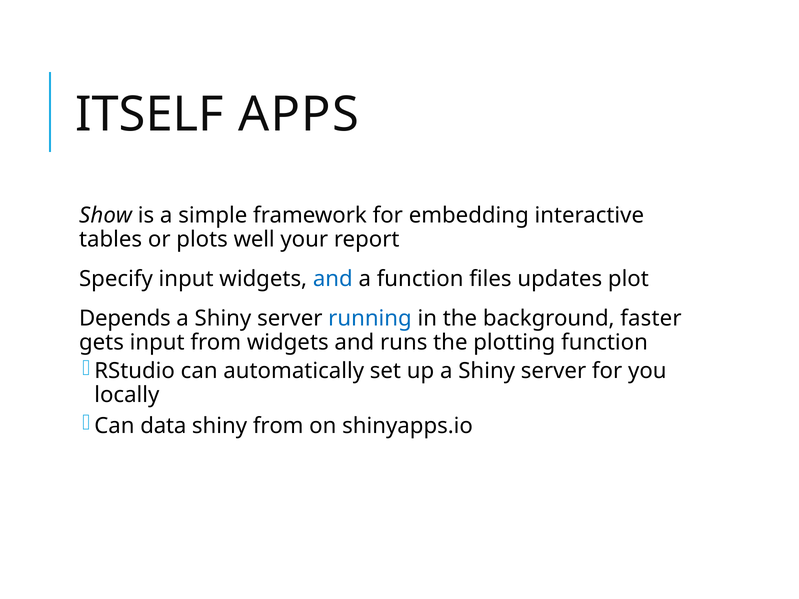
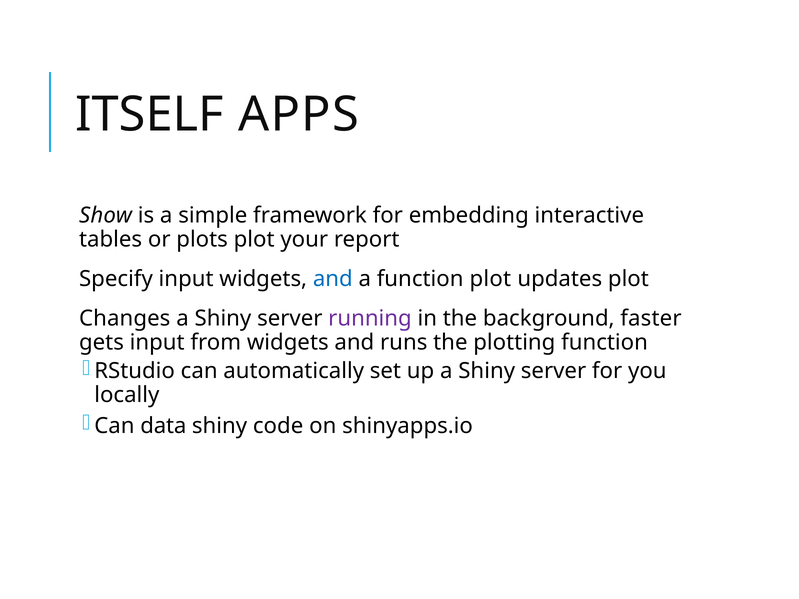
plots well: well -> plot
function files: files -> plot
Depends: Depends -> Changes
running colour: blue -> purple
shiny from: from -> code
